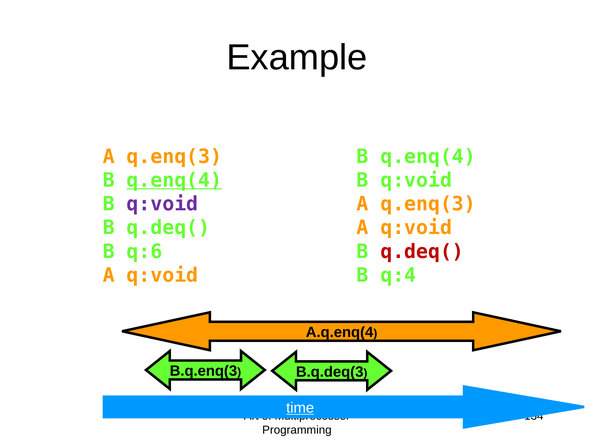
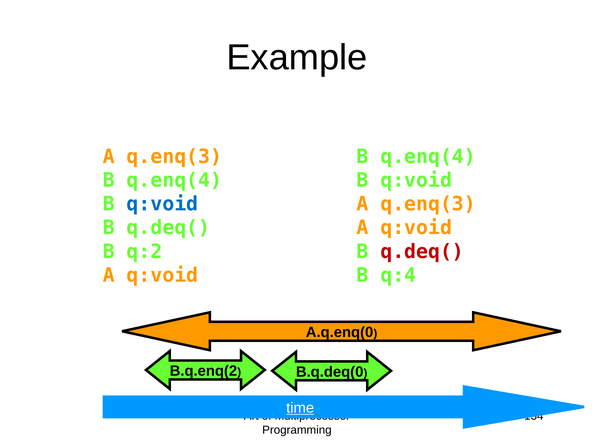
q.enq(4 at (174, 180) underline: present -> none
q:void at (162, 204) colour: purple -> blue
q:6: q:6 -> q:2
A.q.enq(4: A.q.enq(4 -> A.q.enq(0
B.q.enq(3: B.q.enq(3 -> B.q.enq(2
B.q.deq(3: B.q.deq(3 -> B.q.deq(0
